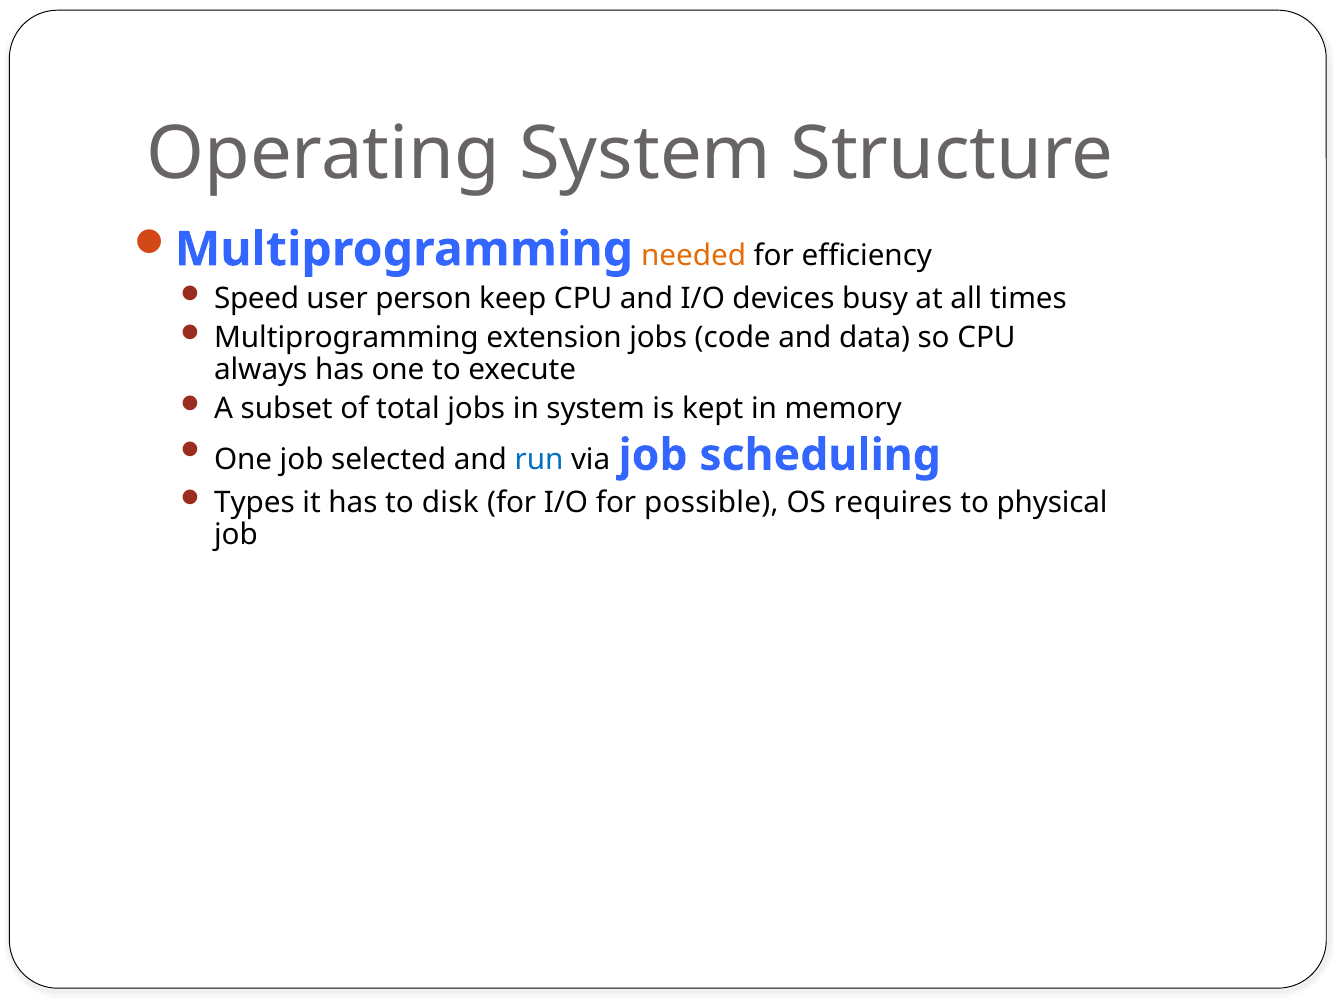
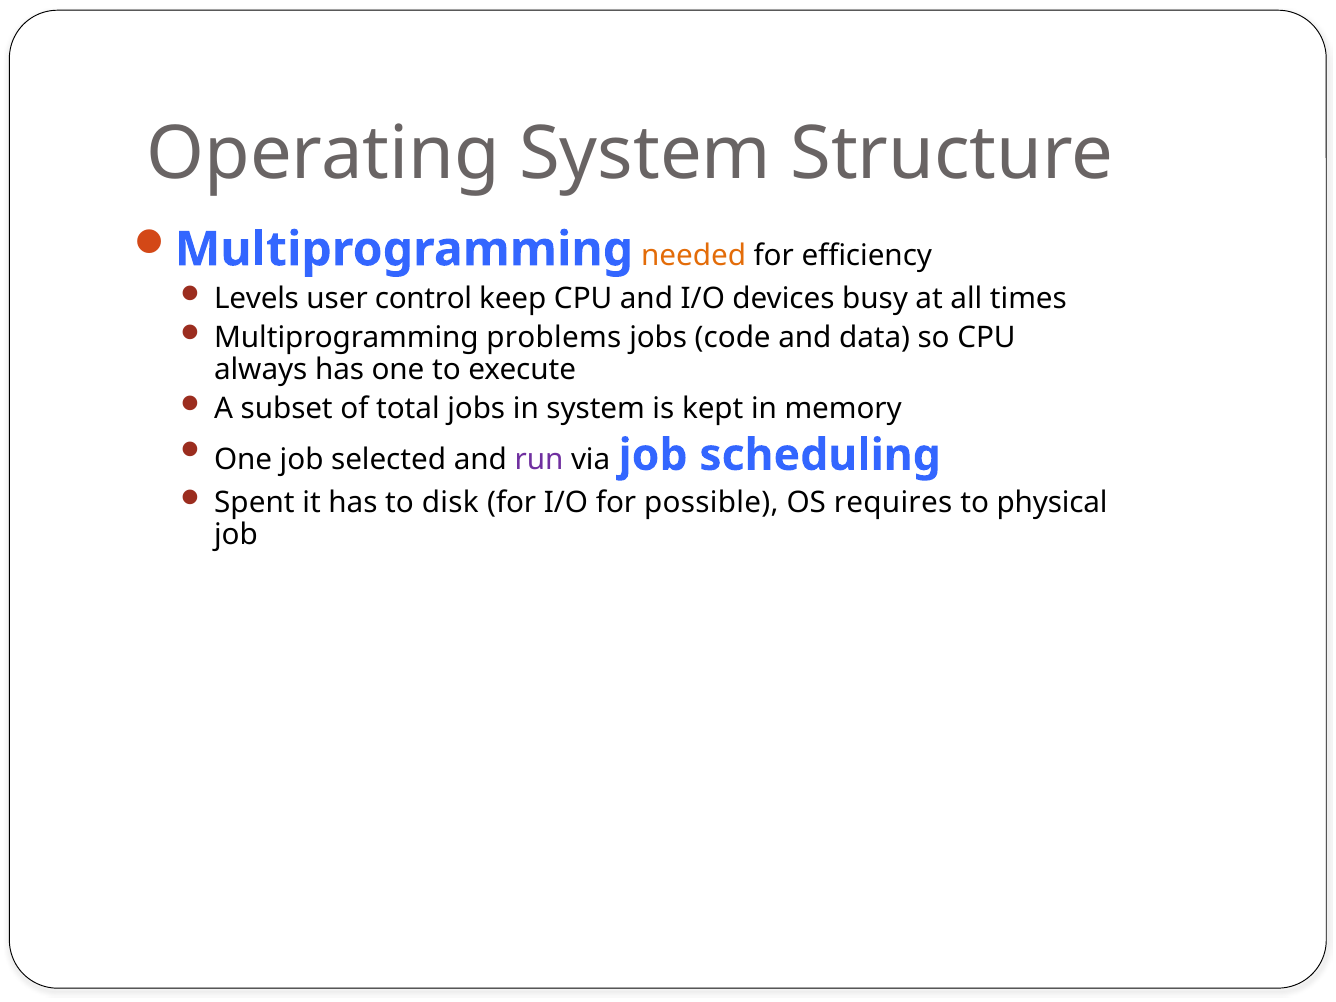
Speed: Speed -> Levels
person: person -> control
extension: extension -> problems
run colour: blue -> purple
Types: Types -> Spent
